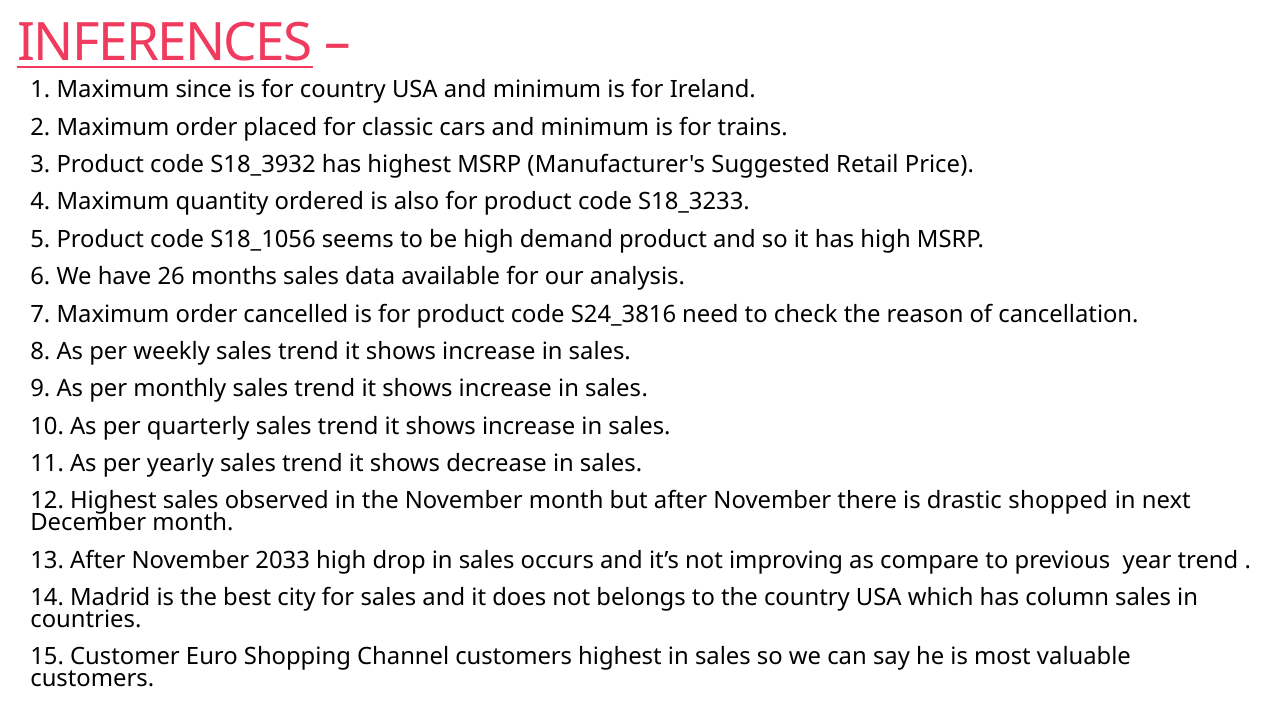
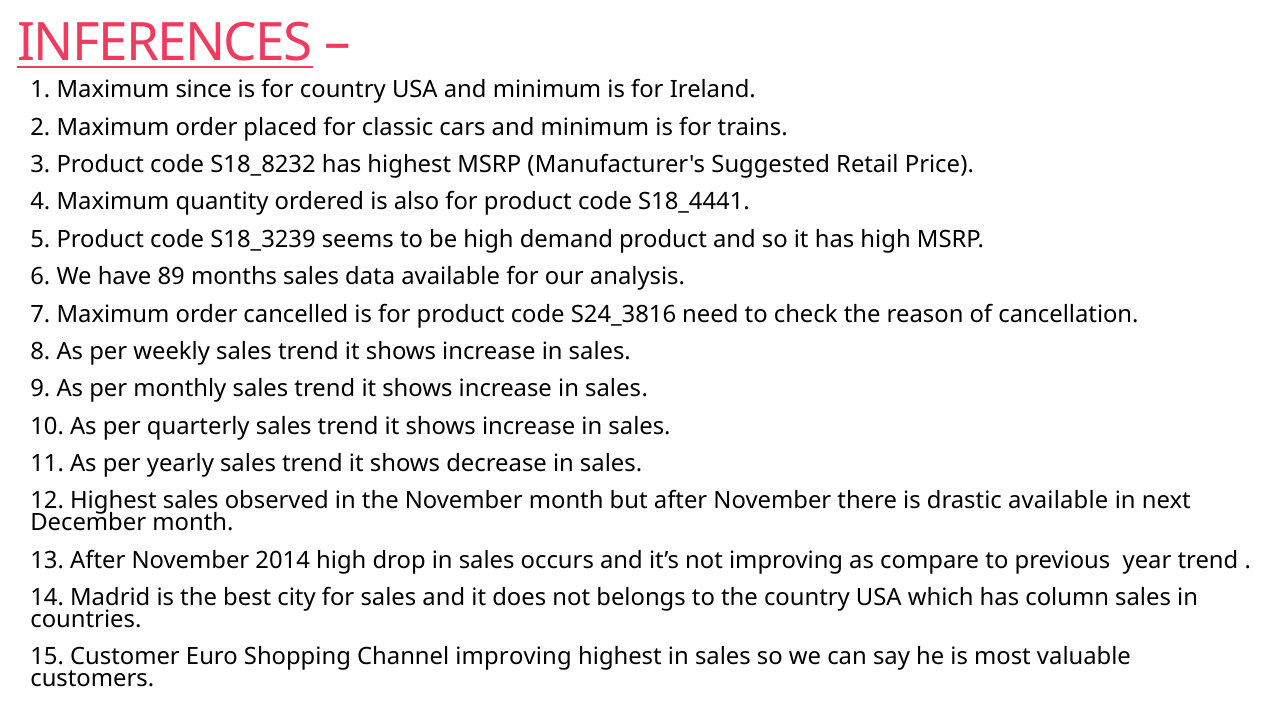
S18_3932: S18_3932 -> S18_8232
S18_3233: S18_3233 -> S18_4441
S18_1056: S18_1056 -> S18_3239
26: 26 -> 89
drastic shopped: shopped -> available
2033: 2033 -> 2014
Channel customers: customers -> improving
